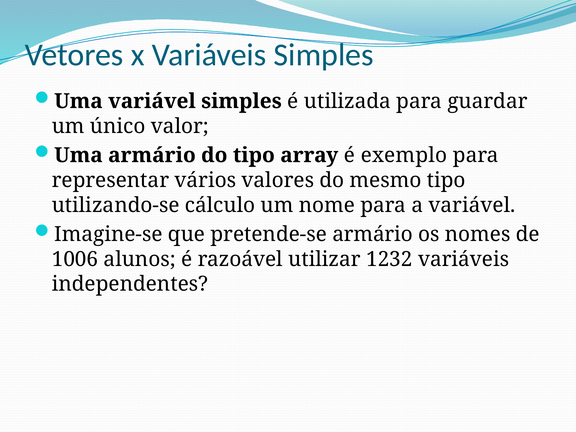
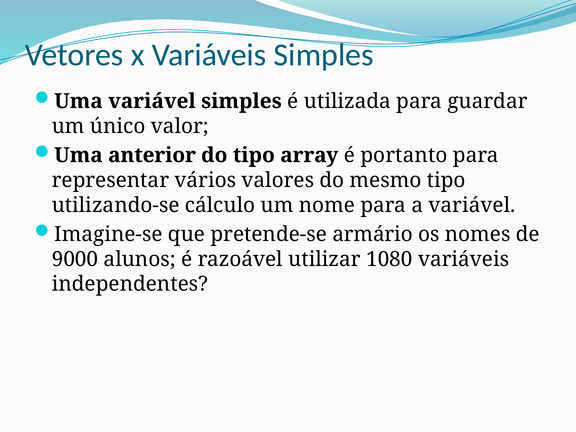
Uma armário: armário -> anterior
exemplo: exemplo -> portanto
1006: 1006 -> 9000
1232: 1232 -> 1080
